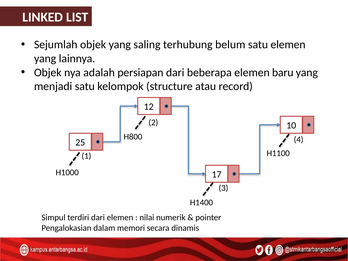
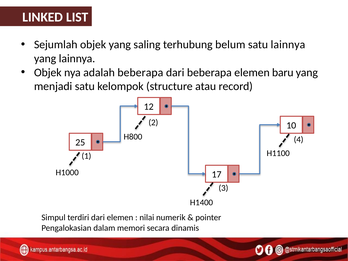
satu elemen: elemen -> lainnya
adalah persiapan: persiapan -> beberapa
